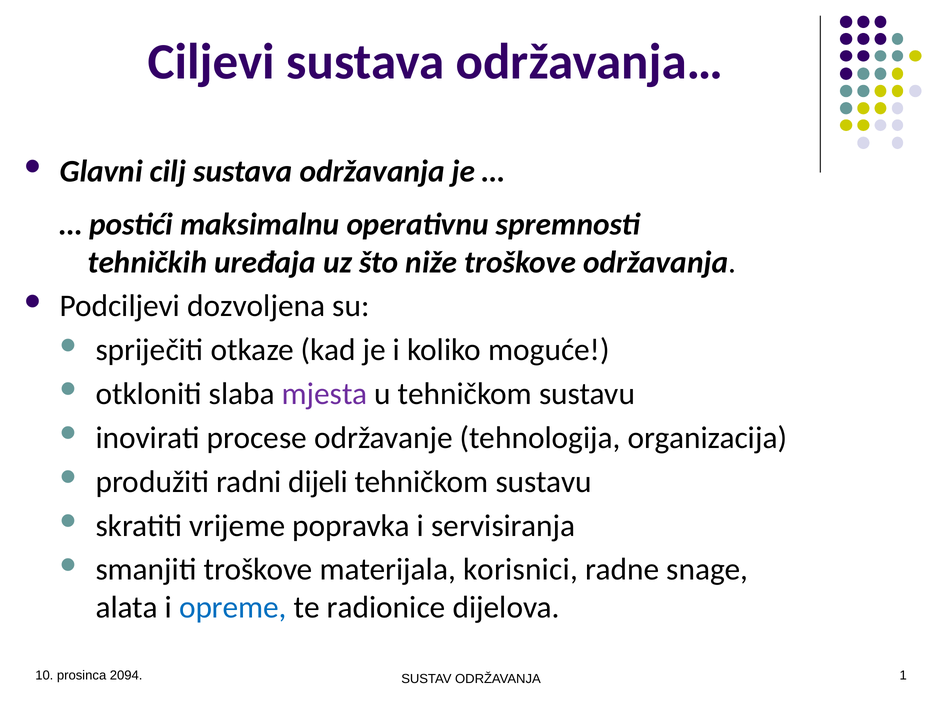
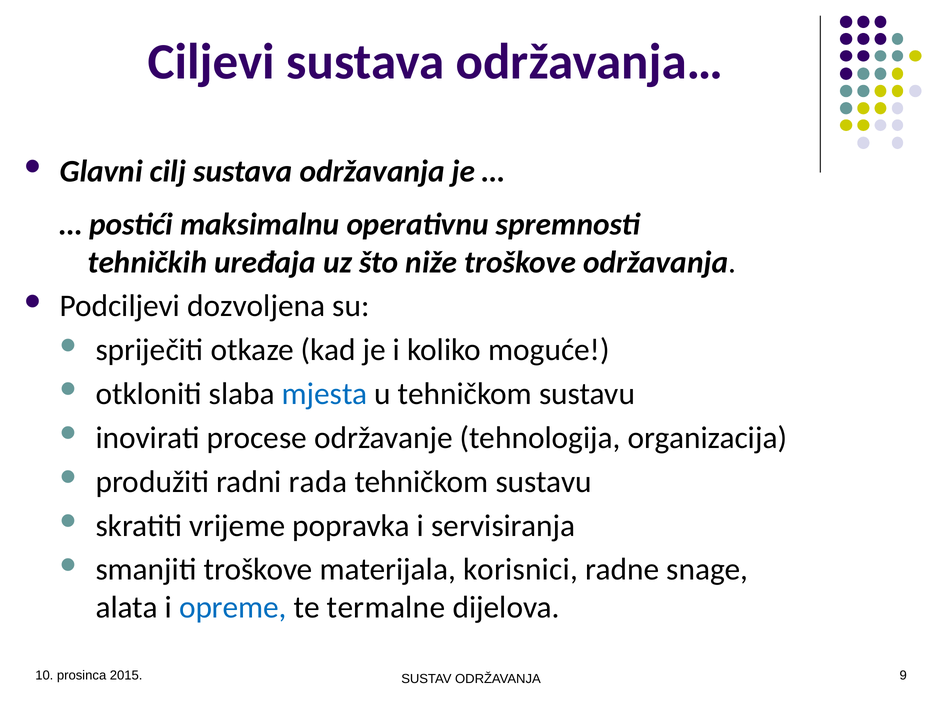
mjesta colour: purple -> blue
dijeli: dijeli -> rada
radionice: radionice -> termalne
2094: 2094 -> 2015
1: 1 -> 9
